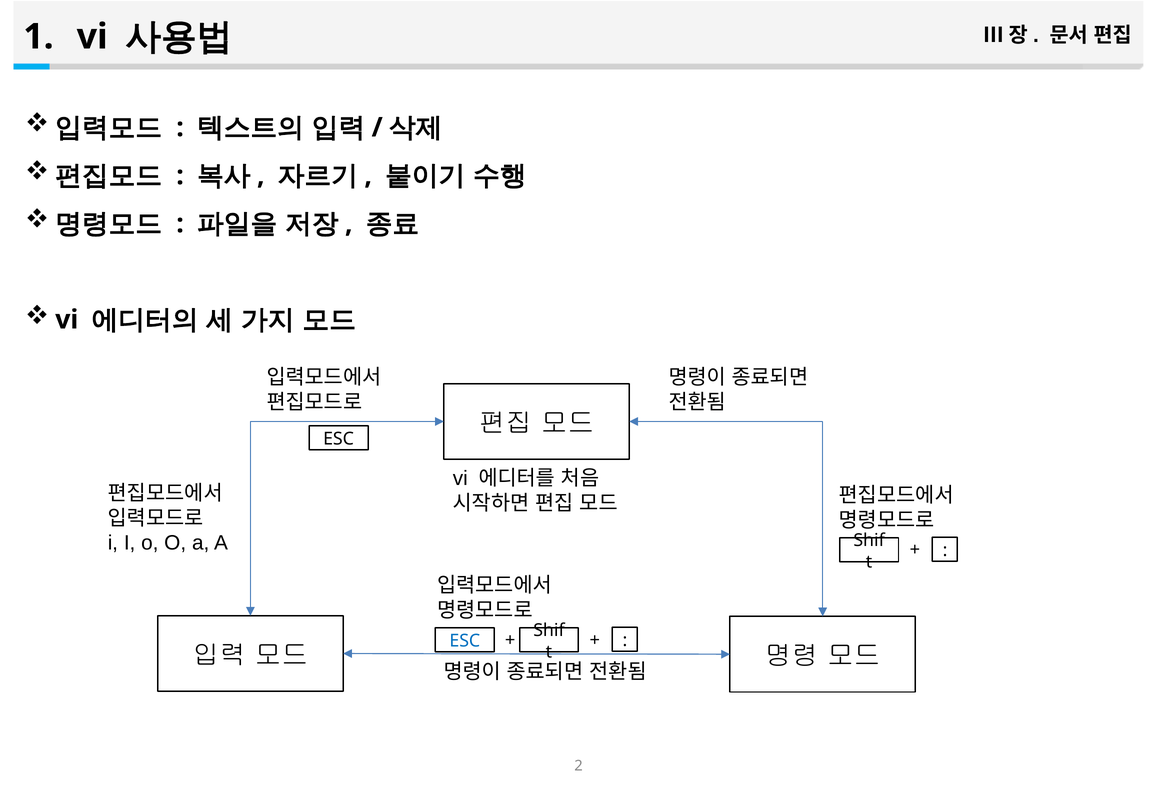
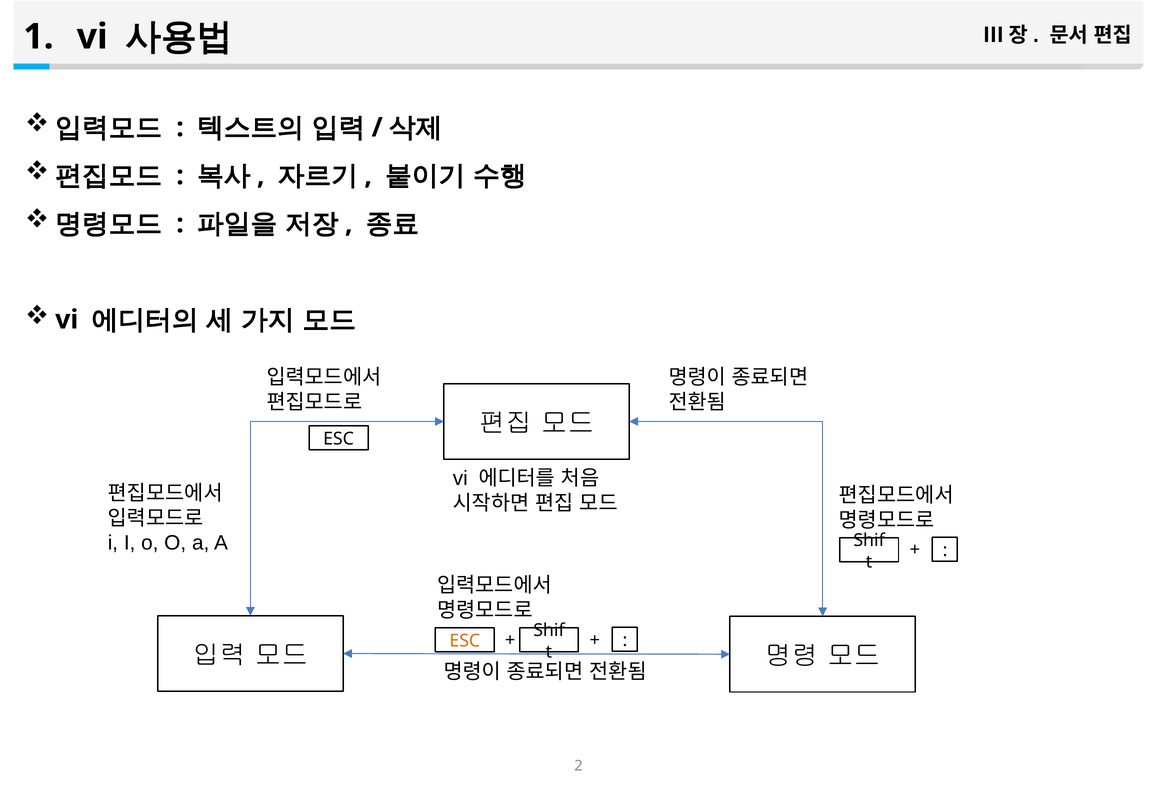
ESC at (465, 641) colour: blue -> orange
